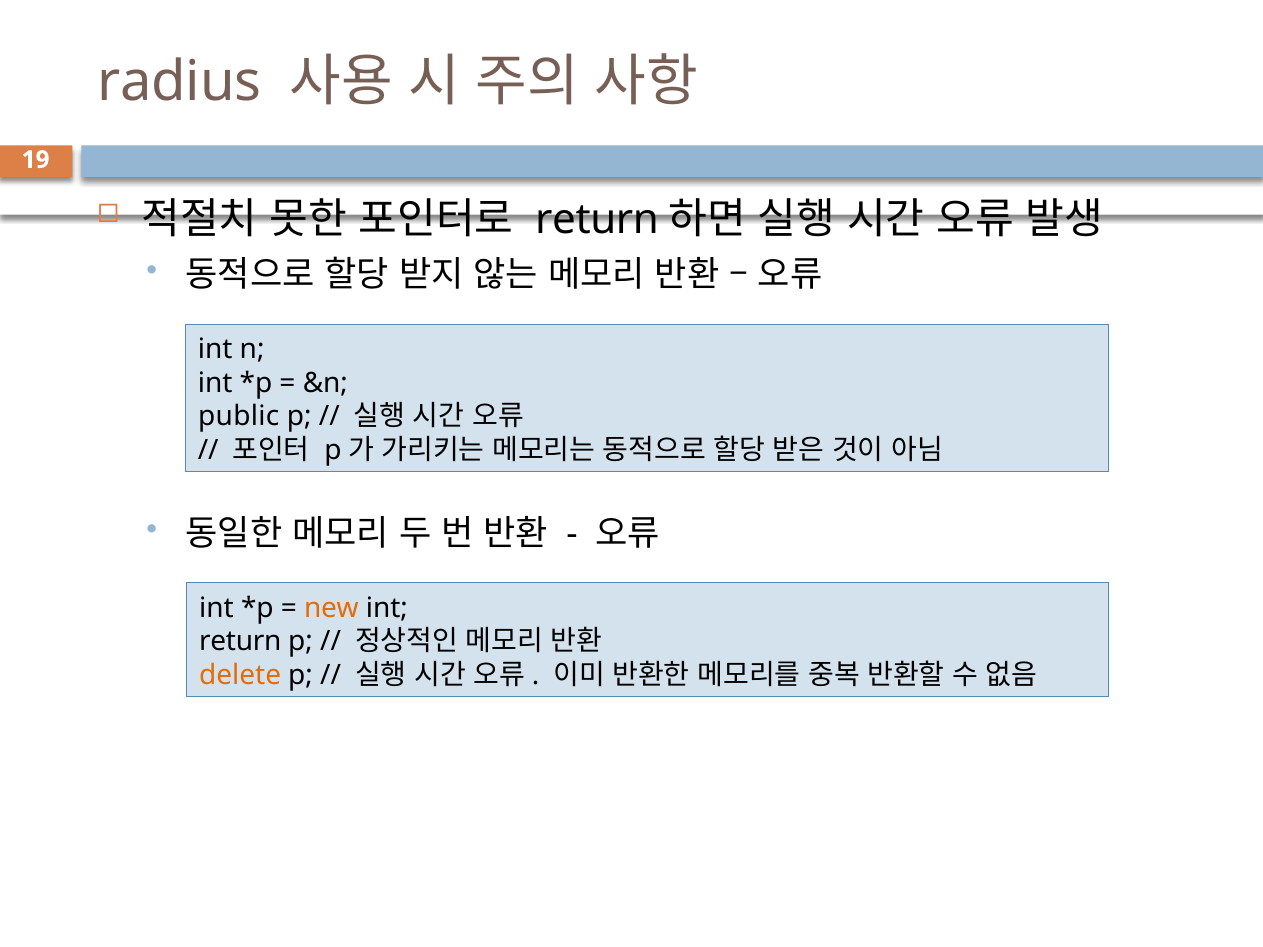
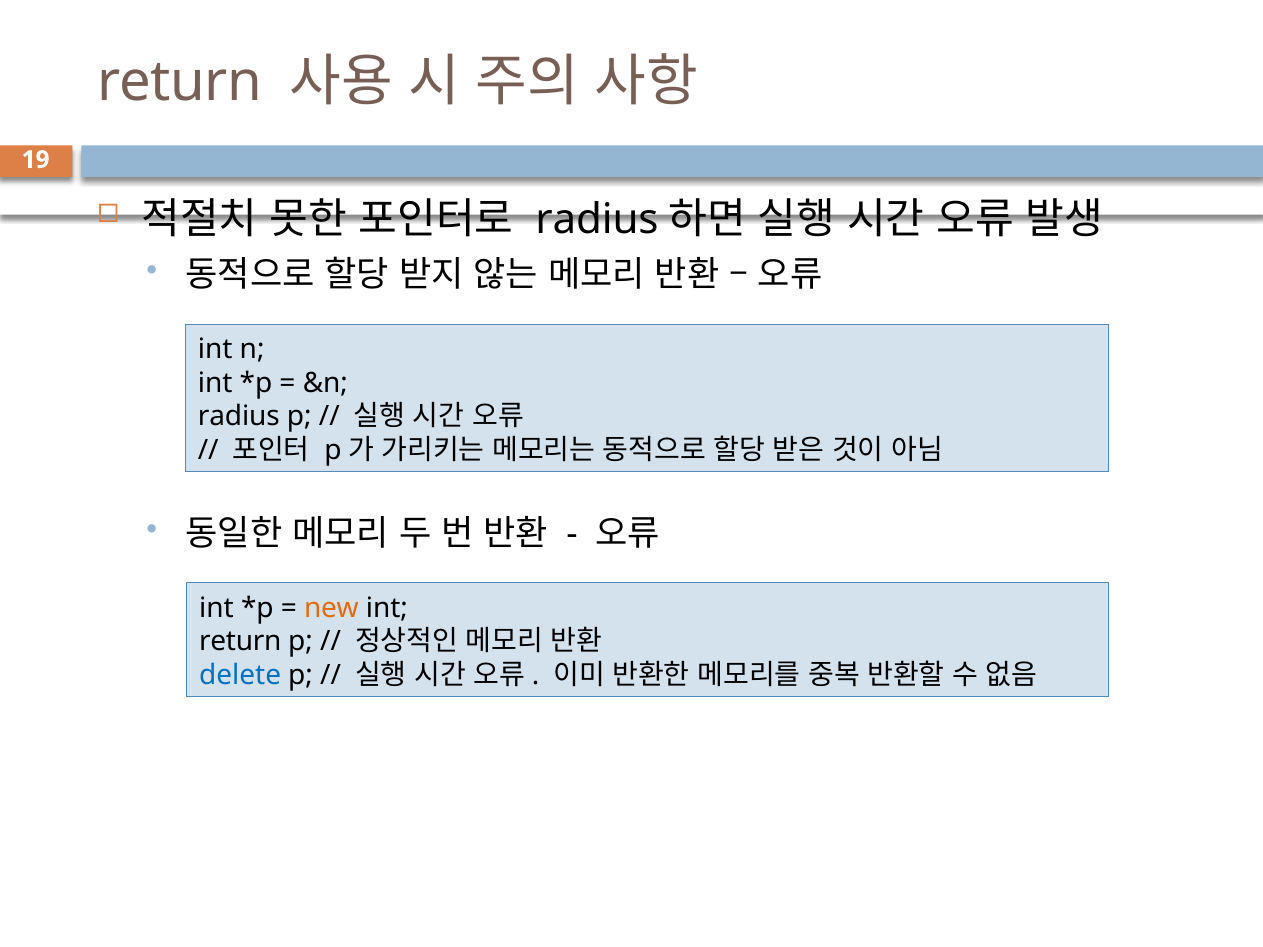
radius at (179, 82): radius -> return
return at (597, 220): return -> radius
public at (239, 417): public -> radius
delete colour: orange -> blue
